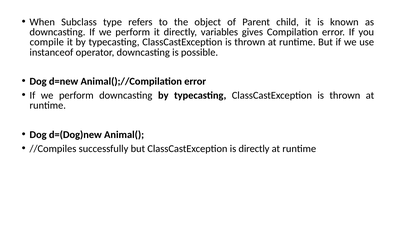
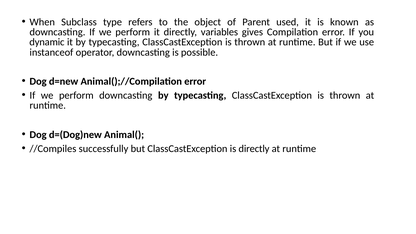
child: child -> used
compile: compile -> dynamic
